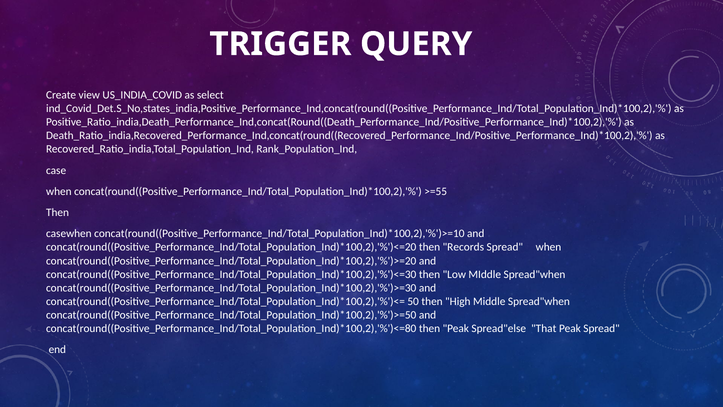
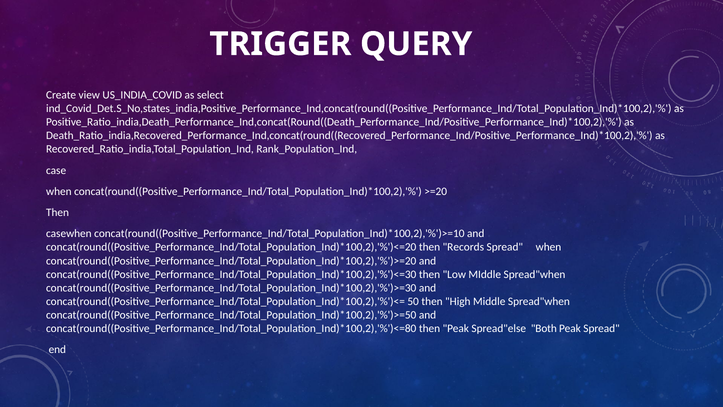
>=55: >=55 -> >=20
That: That -> Both
